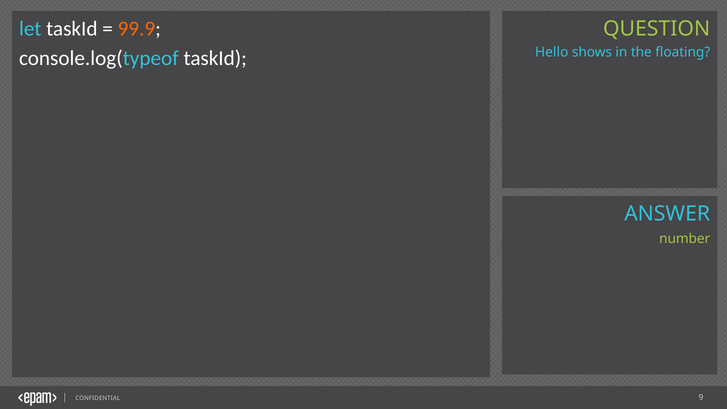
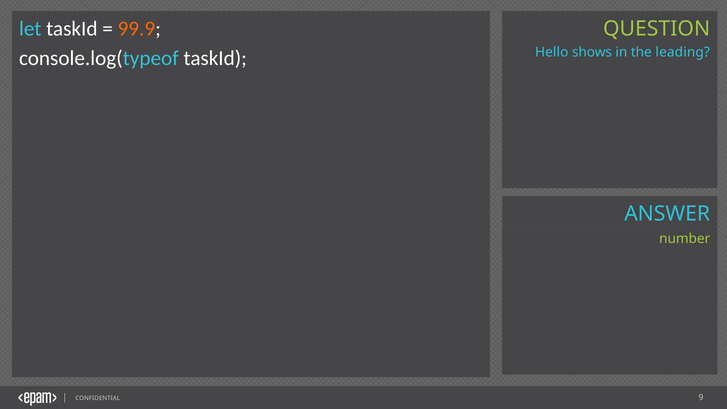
floating: floating -> leading
